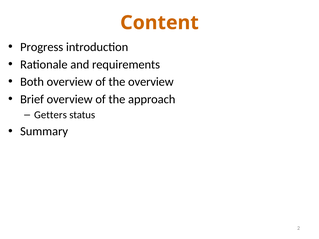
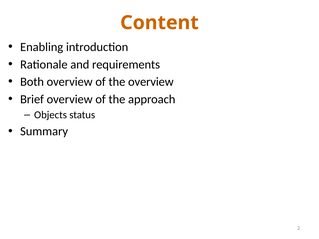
Progress: Progress -> Enabling
Getters: Getters -> Objects
